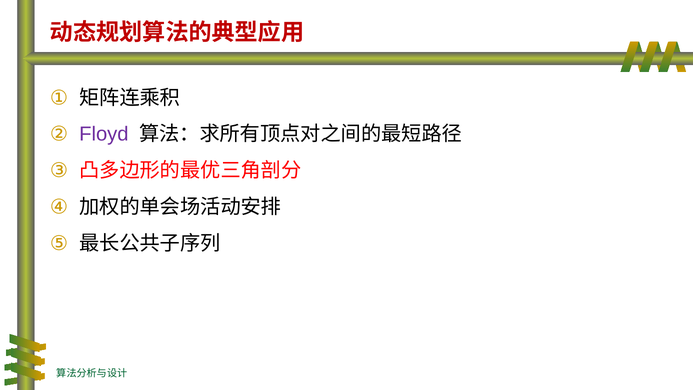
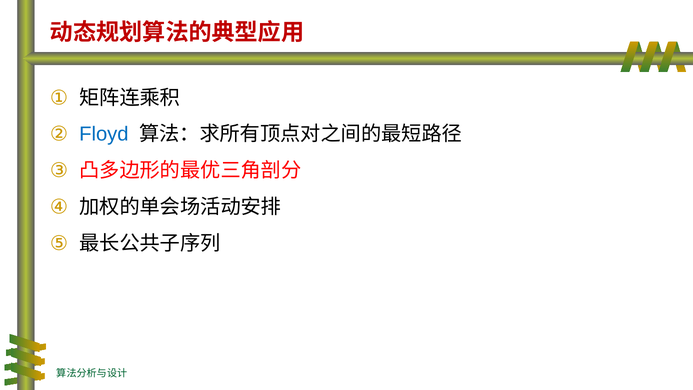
Floyd colour: purple -> blue
